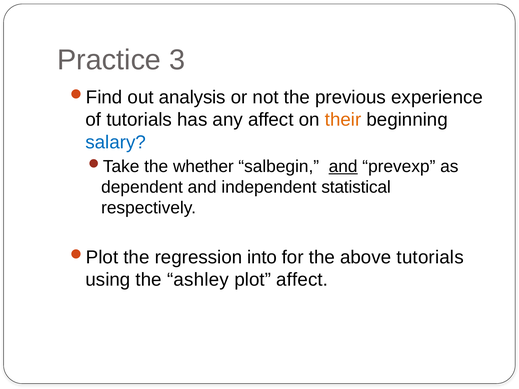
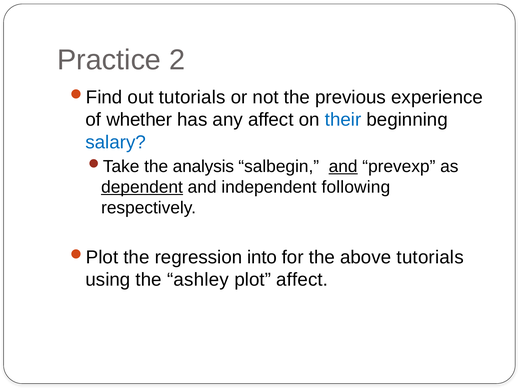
3: 3 -> 2
out analysis: analysis -> tutorials
of tutorials: tutorials -> whether
their colour: orange -> blue
whether: whether -> analysis
dependent underline: none -> present
statistical: statistical -> following
